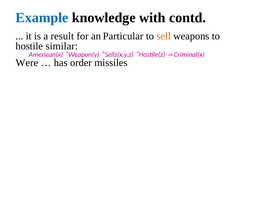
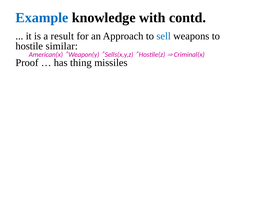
Particular: Particular -> Approach
sell colour: orange -> blue
Were: Were -> Proof
order: order -> thing
